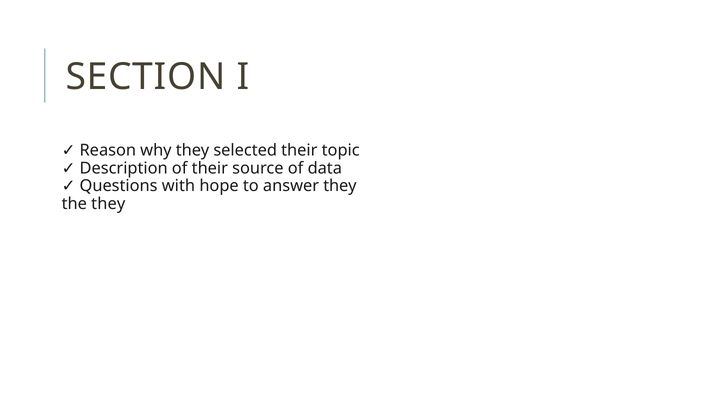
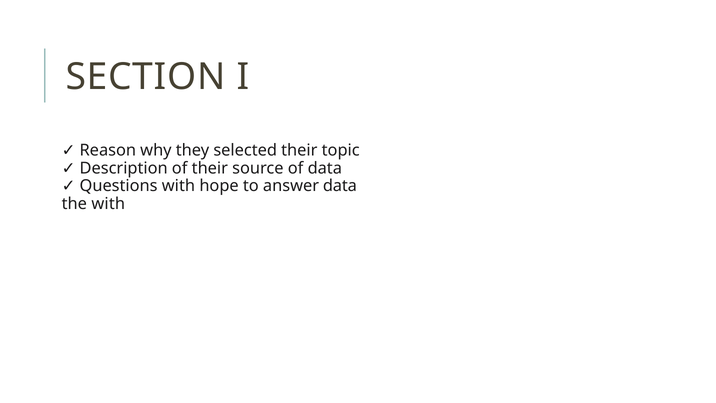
answer they: they -> data
the they: they -> with
